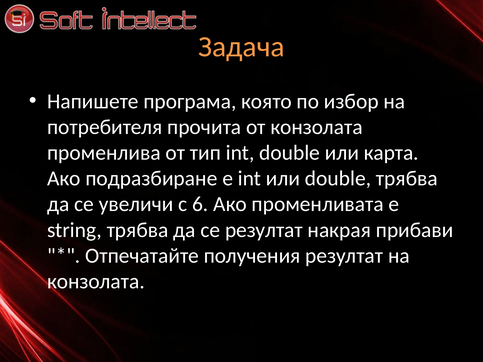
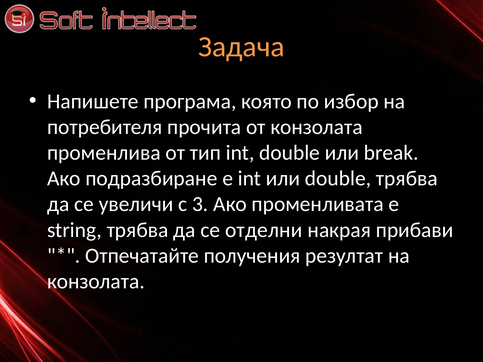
карта: карта -> break
6: 6 -> 3
се резултат: резултат -> отделни
